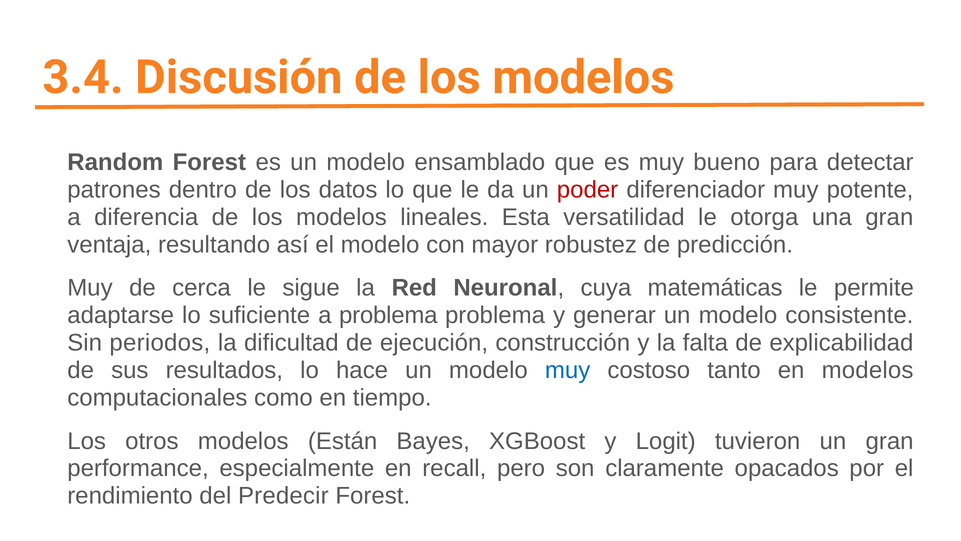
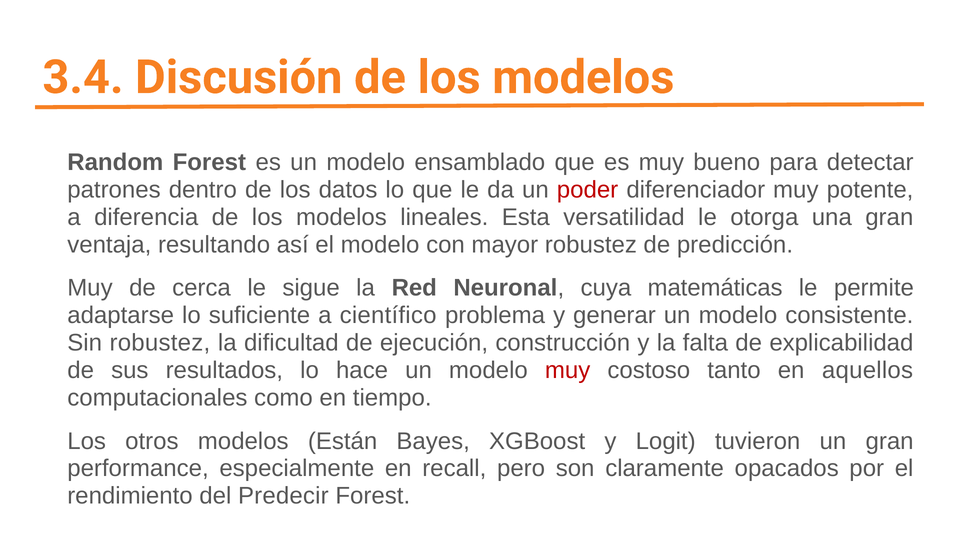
a problema: problema -> científico
Sin periodos: periodos -> robustez
muy at (568, 370) colour: blue -> red
en modelos: modelos -> aquellos
